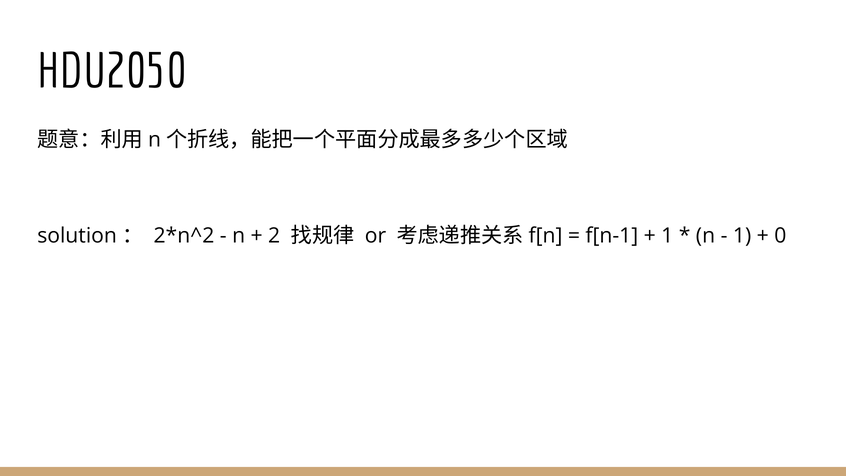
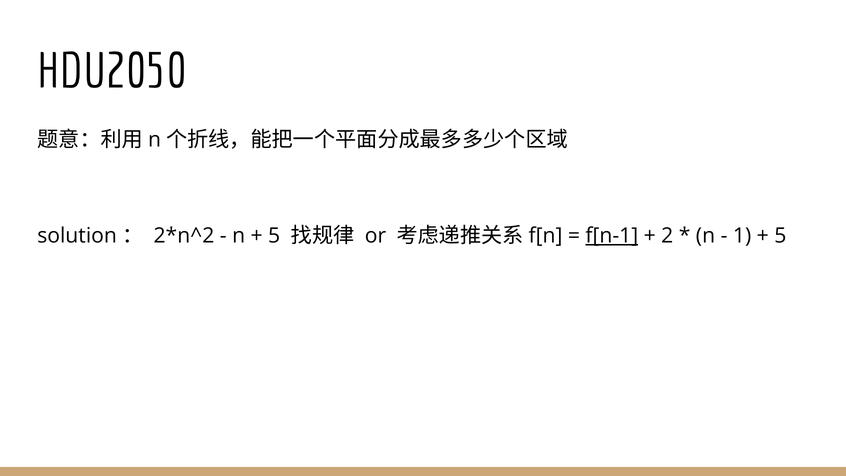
2 at (274, 236): 2 -> 5
f[n-1 underline: none -> present
1 at (667, 236): 1 -> 2
0 at (780, 236): 0 -> 5
